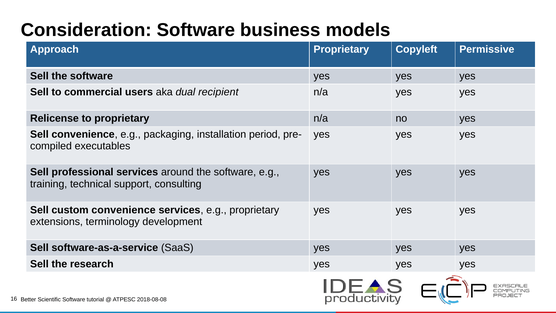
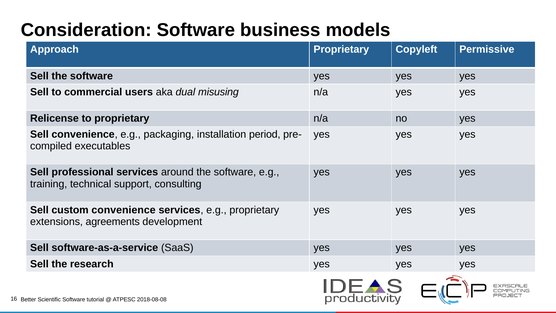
recipient: recipient -> misusing
terminology: terminology -> agreements
